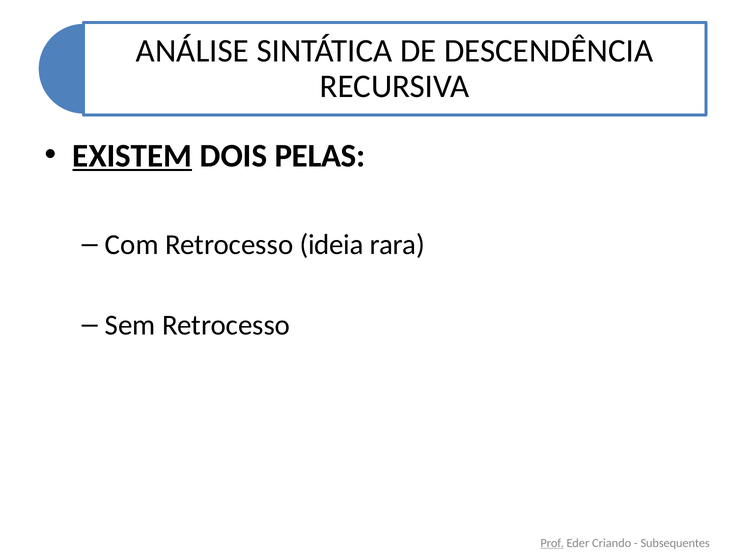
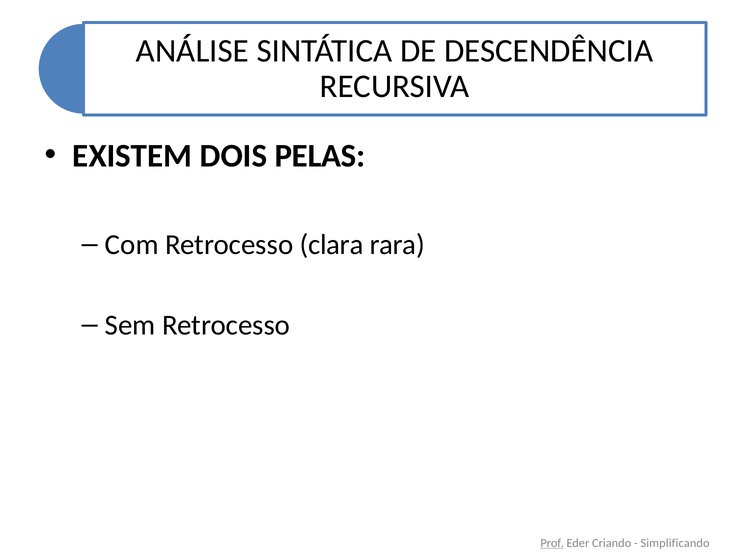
EXISTEM underline: present -> none
ideia: ideia -> clara
Subsequentes: Subsequentes -> Simplificando
